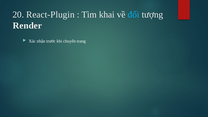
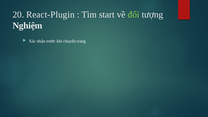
khai: khai -> start
đối colour: light blue -> light green
Render: Render -> Nghiệm
